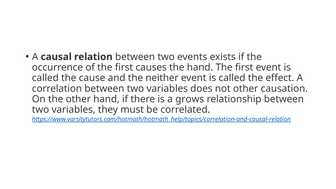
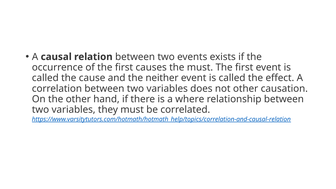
the hand: hand -> must
grows: grows -> where
